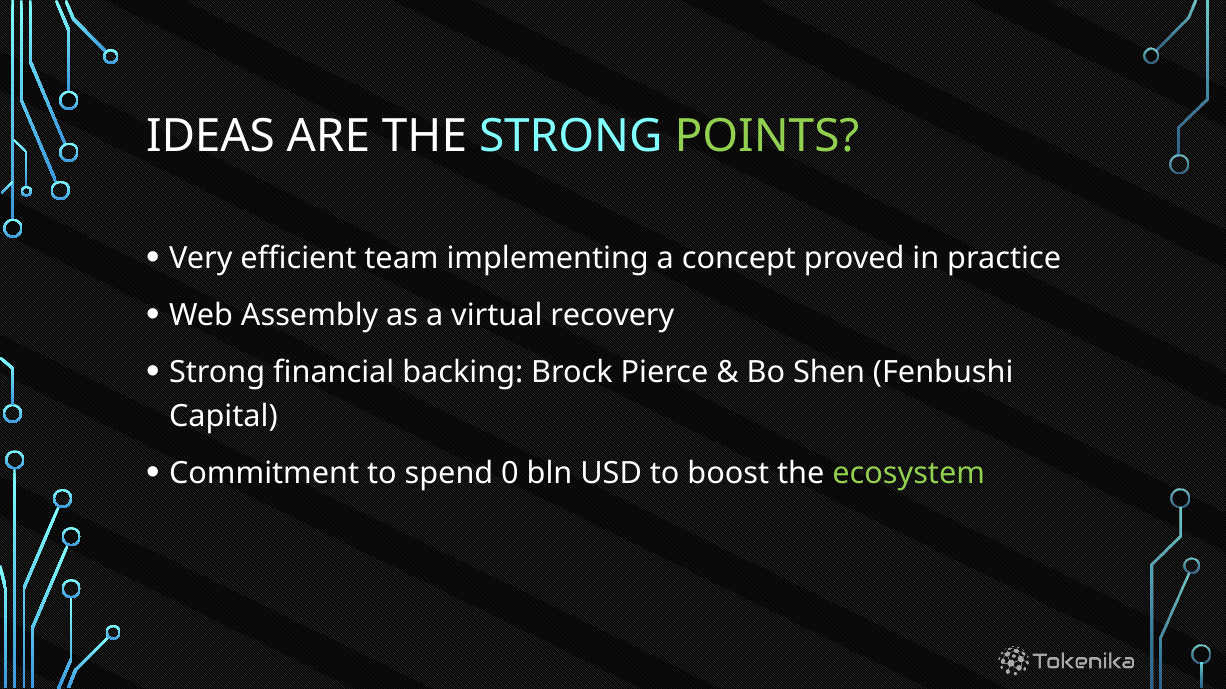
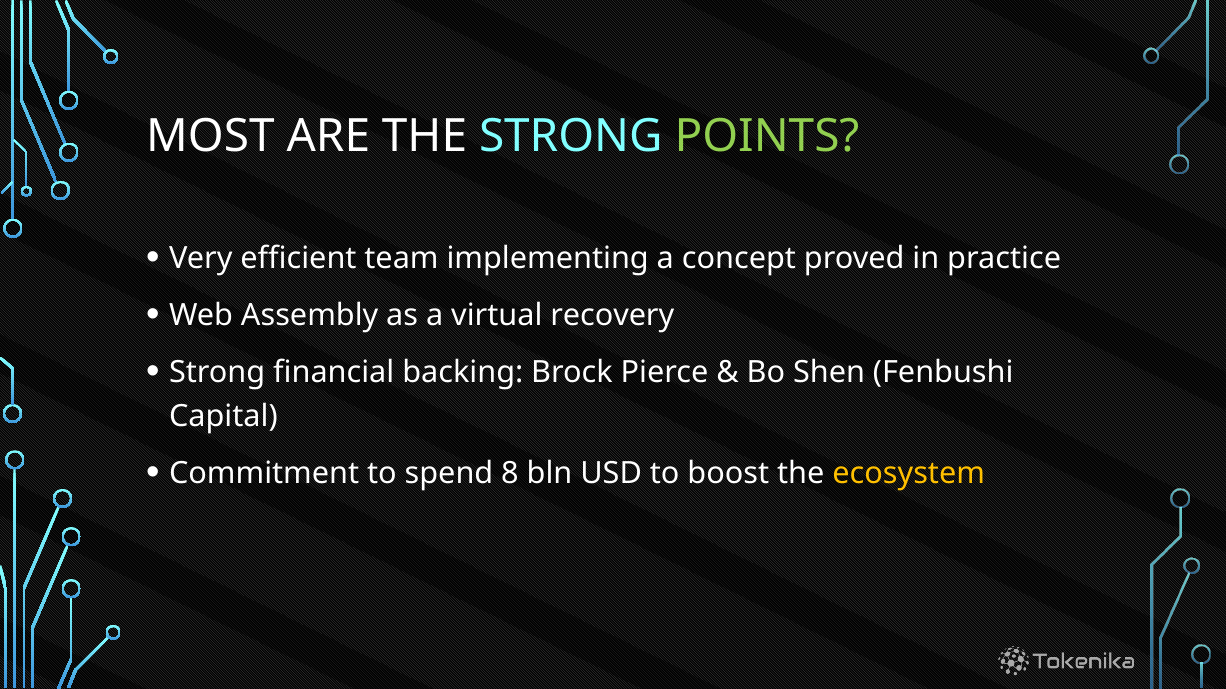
IDEAS: IDEAS -> MOST
0: 0 -> 8
ecosystem colour: light green -> yellow
